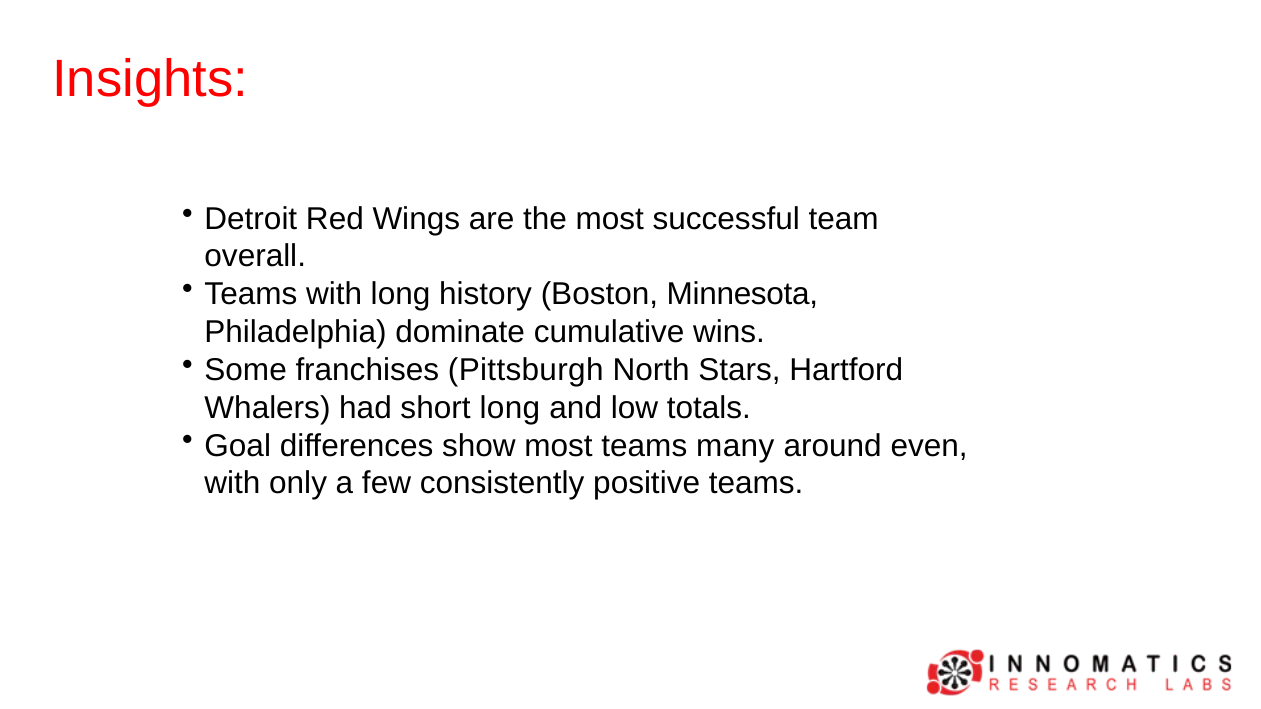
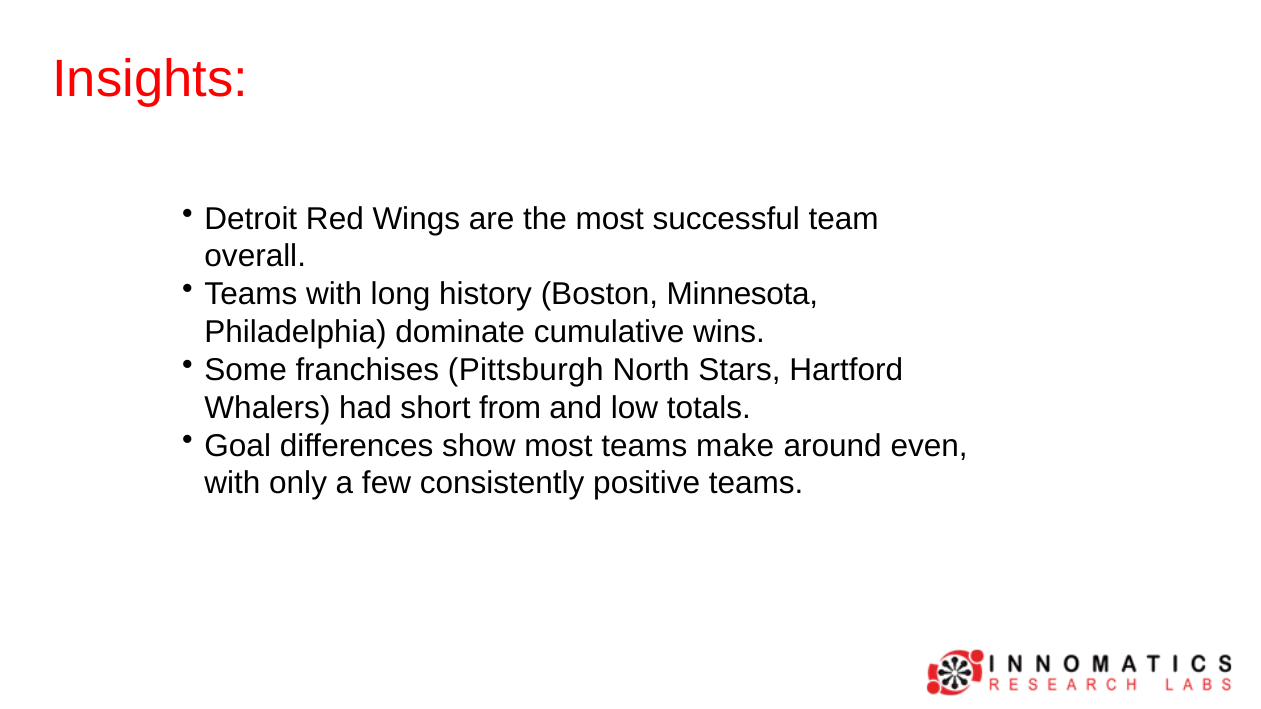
short long: long -> from
many: many -> make
